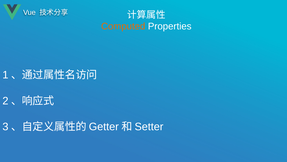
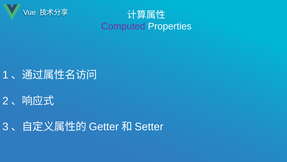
Computed colour: orange -> purple
